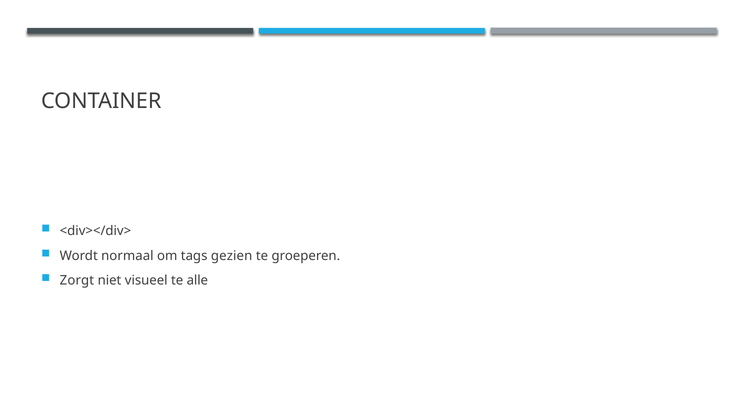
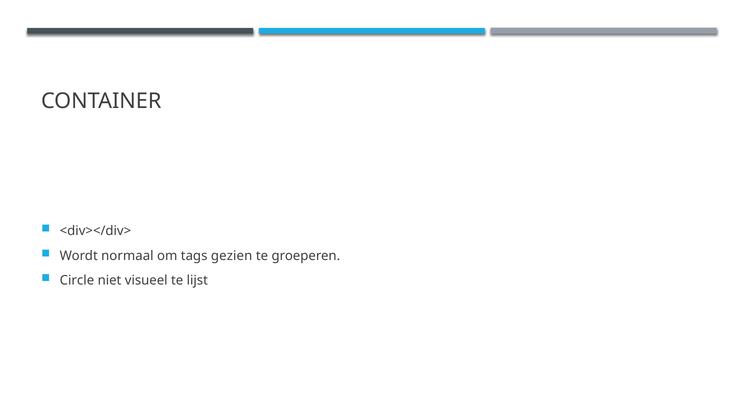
Zorgt: Zorgt -> Circle
alle: alle -> lijst
